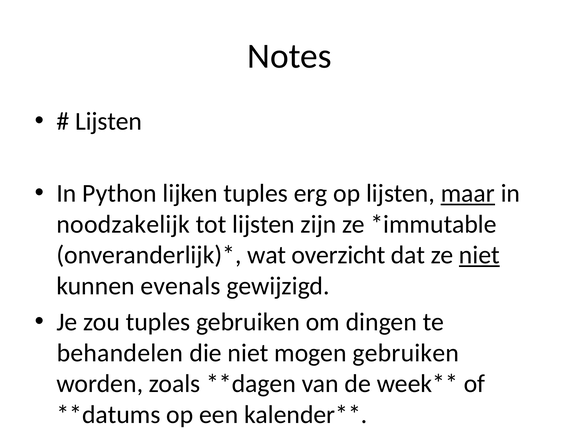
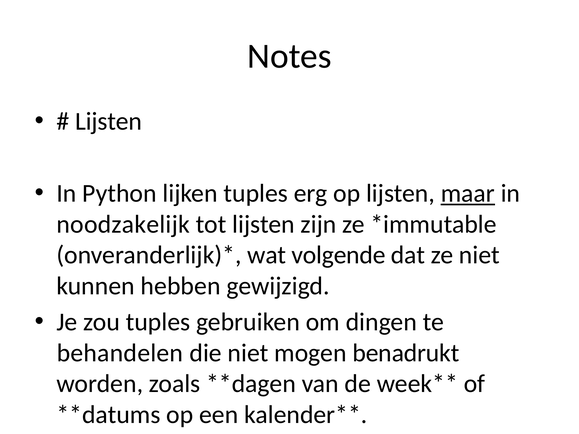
wat overzicht: overzicht -> volgende
niet at (479, 255) underline: present -> none
evenals: evenals -> hebben
mogen gebruiken: gebruiken -> benadrukt
